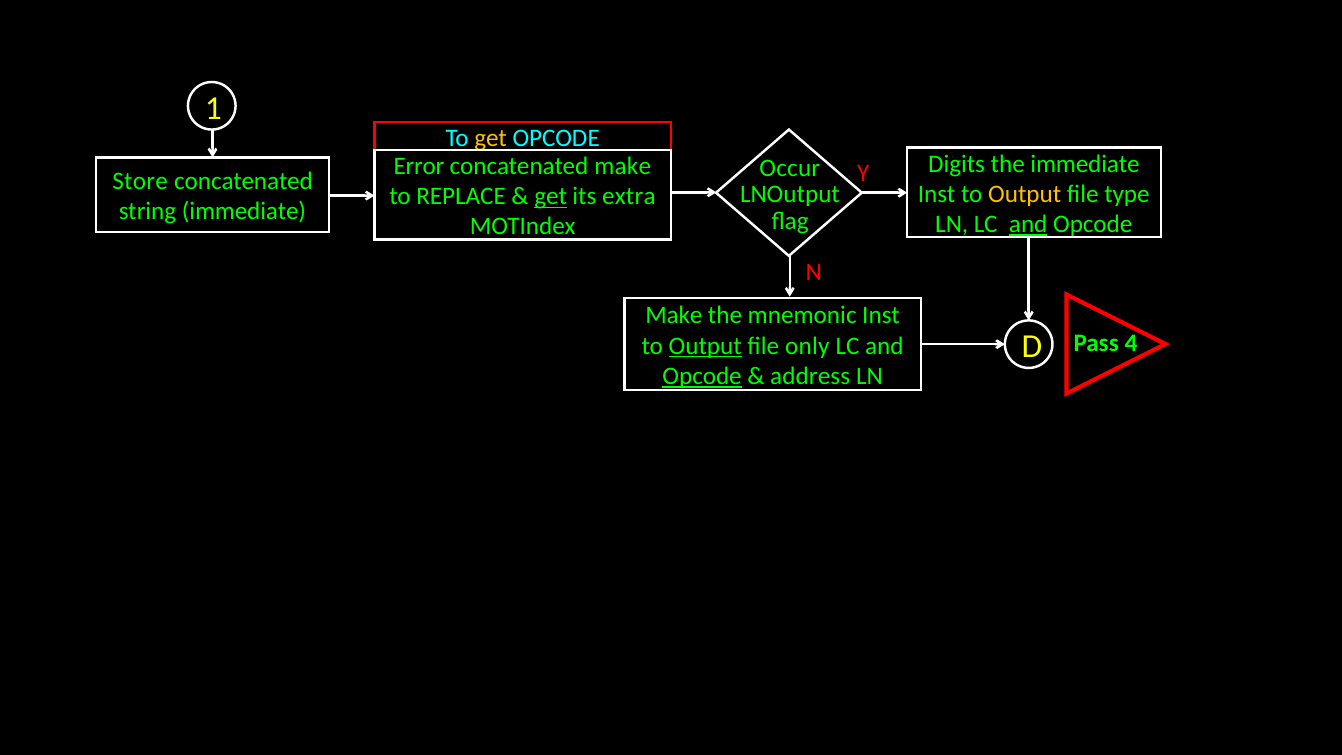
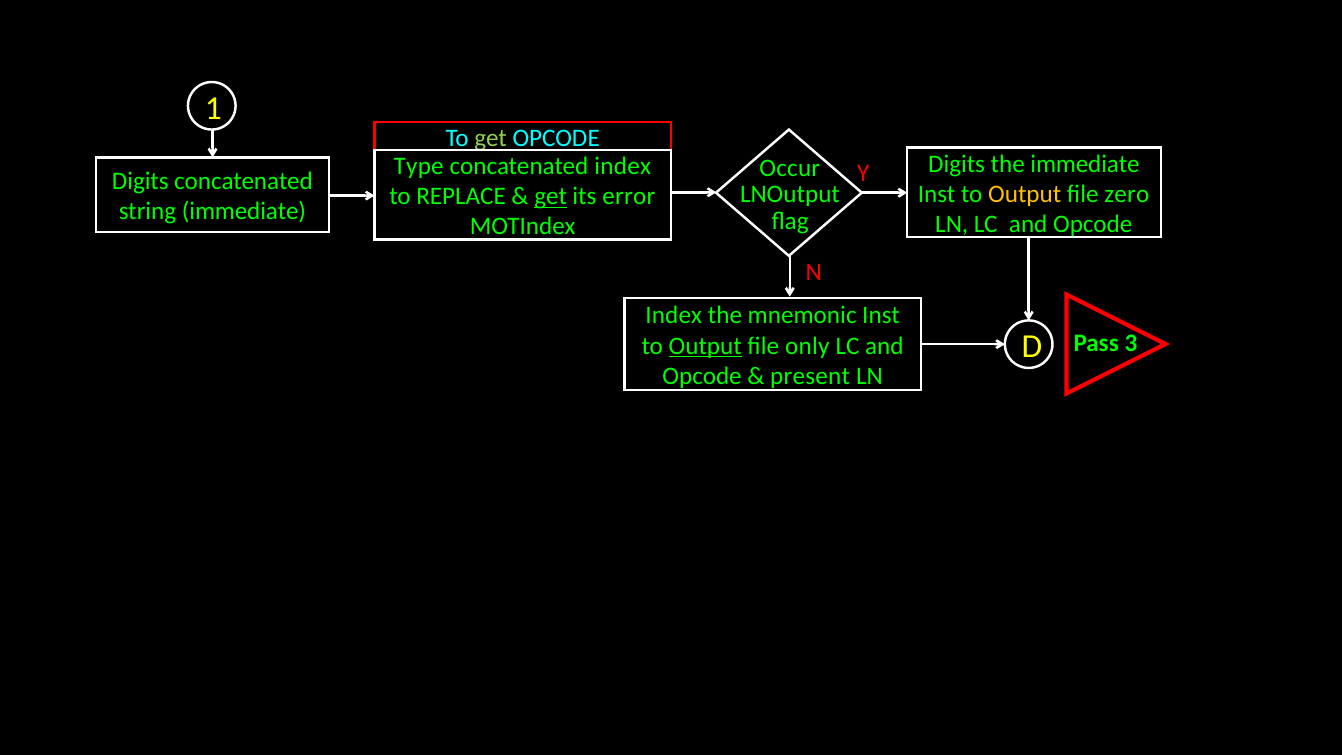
get at (491, 138) colour: yellow -> light green
Error: Error -> Type
concatenated make: make -> index
Store at (140, 181): Store -> Digits
type: type -> zero
extra: extra -> error
and at (1028, 224) underline: present -> none
Make at (674, 316): Make -> Index
4: 4 -> 3
Opcode at (702, 376) underline: present -> none
address: address -> present
